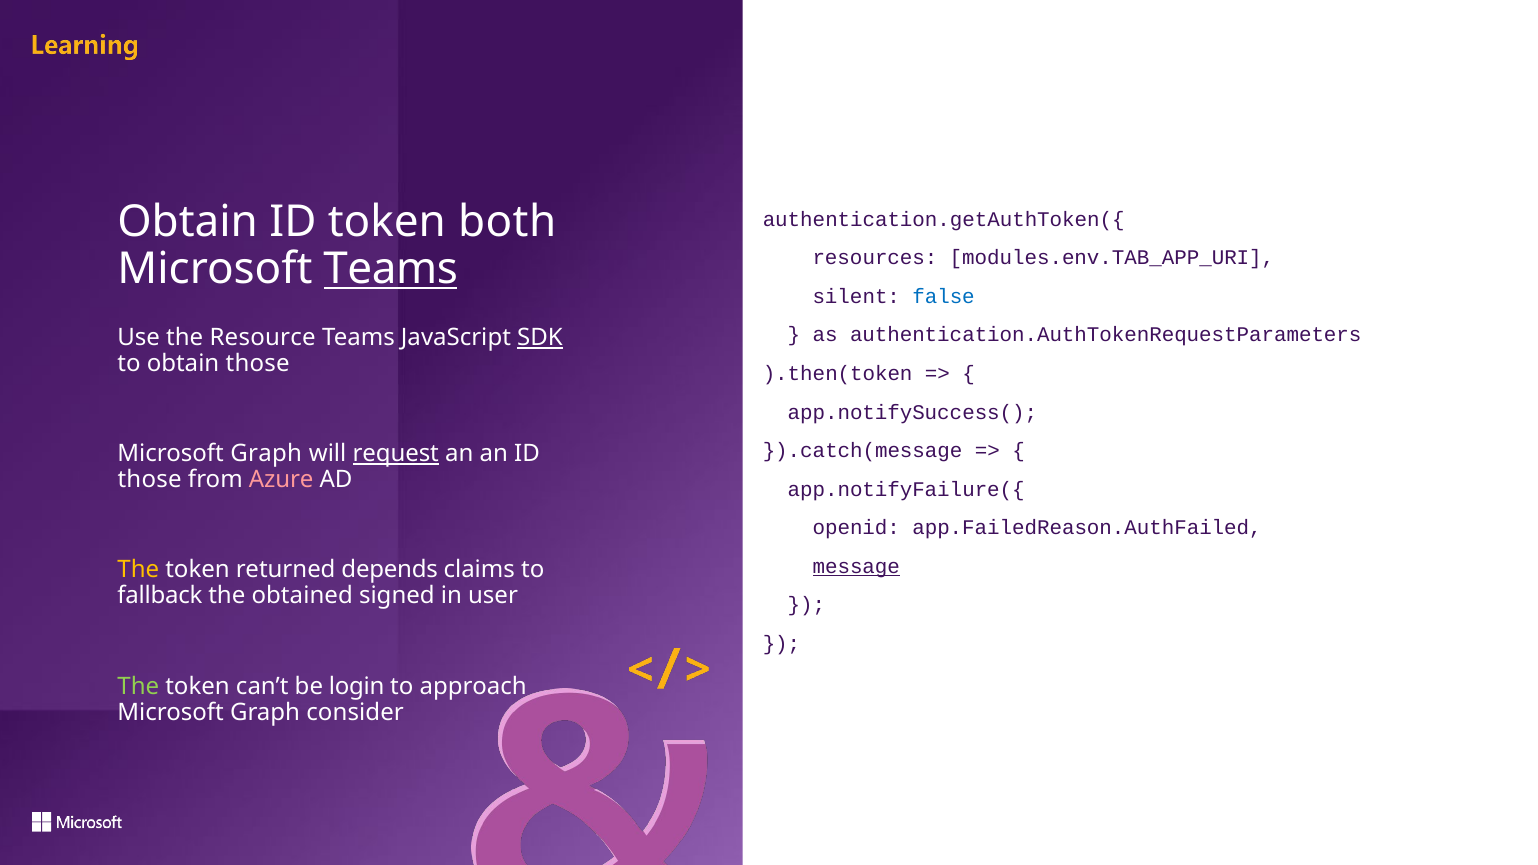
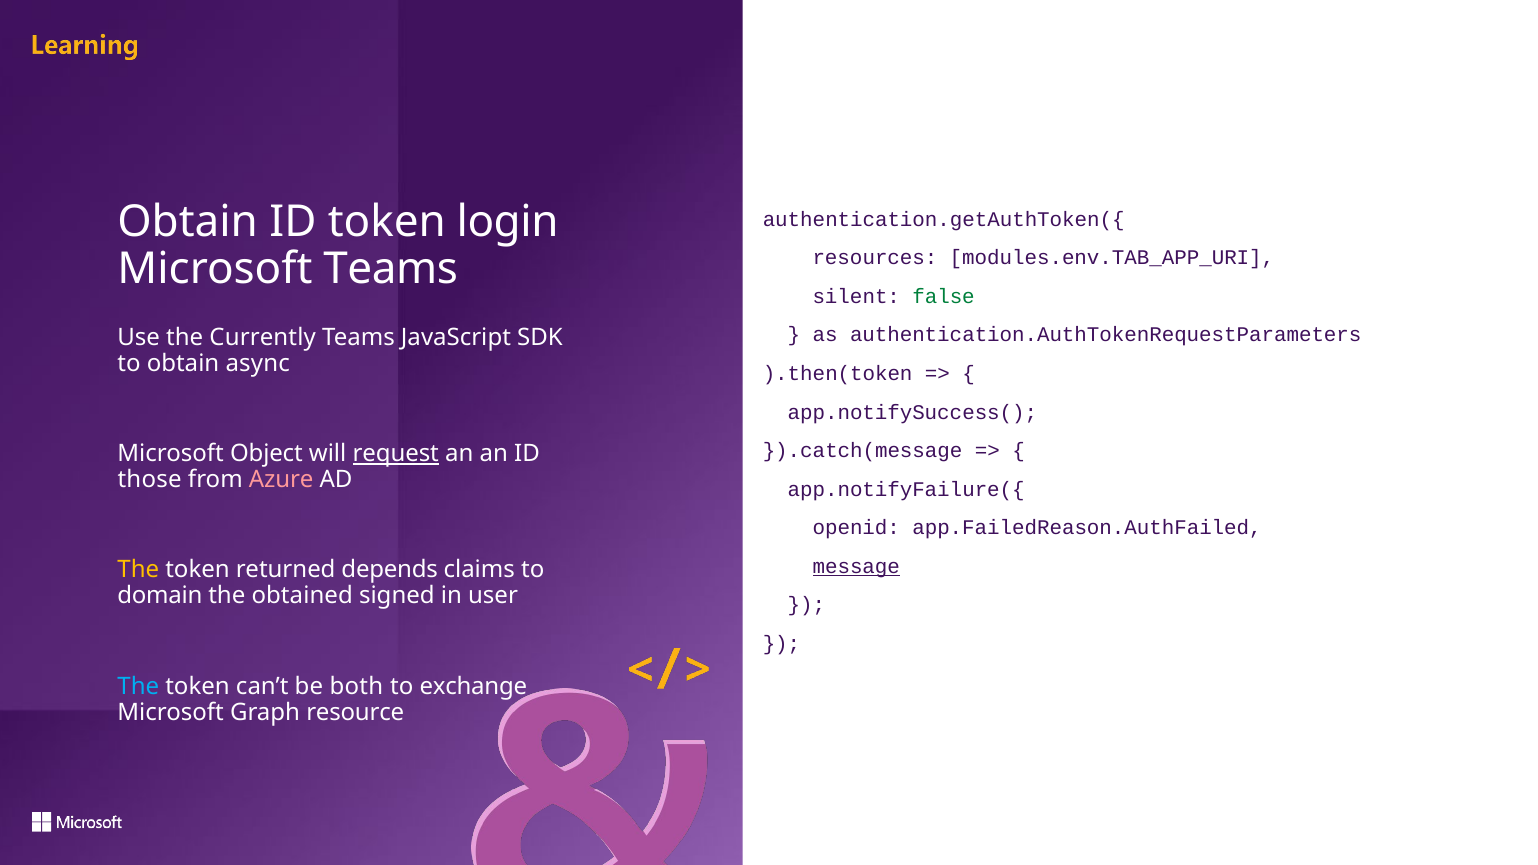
both: both -> login
Teams at (391, 269) underline: present -> none
false colour: blue -> green
Resource: Resource -> Currently
SDK underline: present -> none
obtain those: those -> async
Graph at (266, 454): Graph -> Object
fallback: fallback -> domain
The at (138, 686) colour: light green -> light blue
login: login -> both
approach: approach -> exchange
consider: consider -> resource
